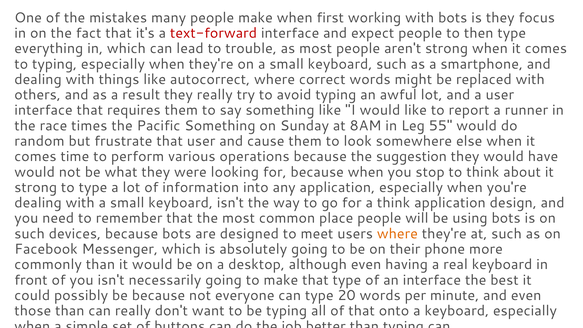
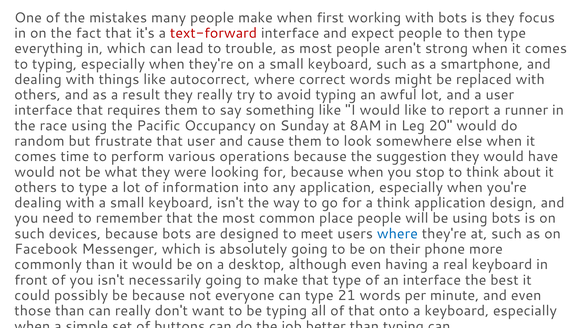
race times: times -> using
Pacific Something: Something -> Occupancy
55: 55 -> 20
strong at (36, 187): strong -> others
where at (397, 234) colour: orange -> blue
20: 20 -> 21
